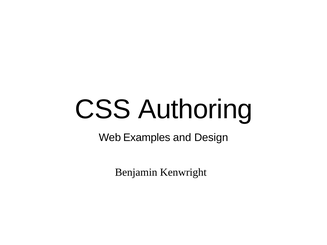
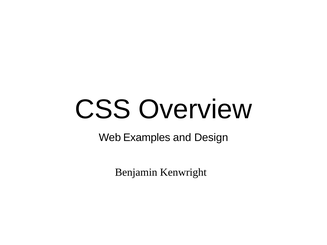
Authoring: Authoring -> Overview
